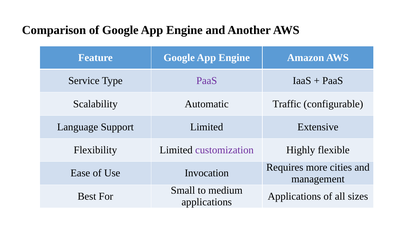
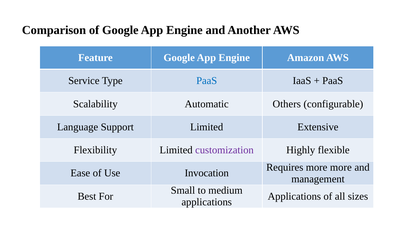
PaaS at (207, 81) colour: purple -> blue
Traffic: Traffic -> Others
more cities: cities -> more
